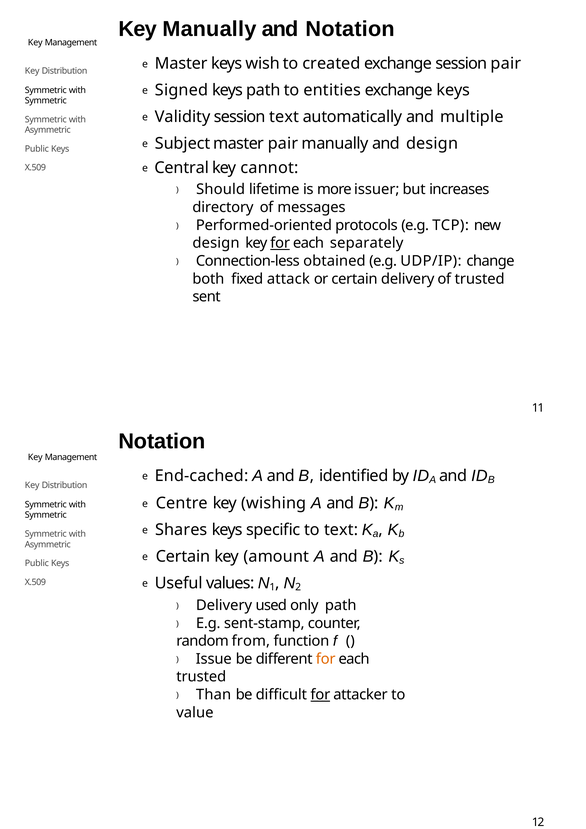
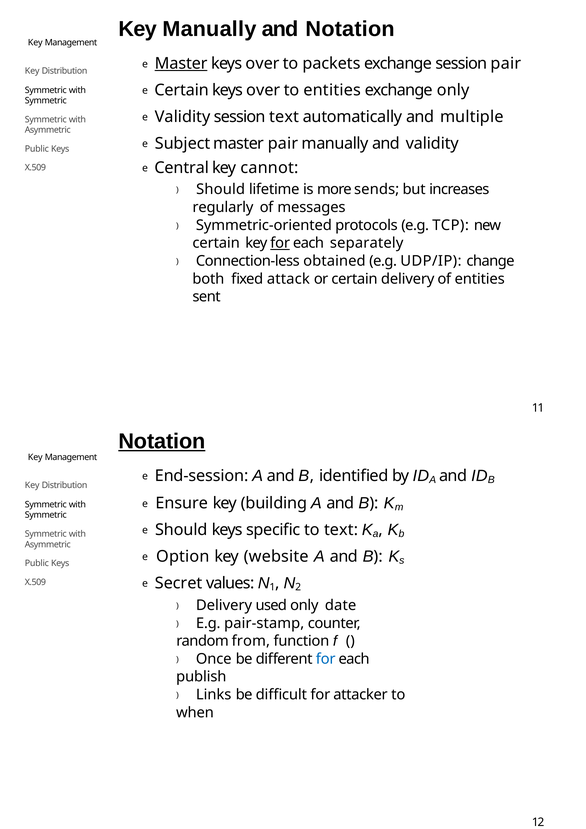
Master at (181, 64) underline: none -> present
wish at (263, 64): wish -> over
created: created -> packets
e Signed: Signed -> Certain
path at (263, 90): path -> over
exchange keys: keys -> only
and design: design -> validity
issuer: issuer -> sends
directory: directory -> regularly
Performed-oriented: Performed-oriented -> Symmetric-oriented
design at (216, 243): design -> certain
of trusted: trusted -> entities
Notation at (162, 441) underline: none -> present
End-cached: End-cached -> End-session
Centre: Centre -> Ensure
wishing: wishing -> building
e Shares: Shares -> Should
e Certain: Certain -> Option
amount: amount -> website
Useful: Useful -> Secret
only path: path -> date
sent-stamp: sent-stamp -> pair-stamp
Issue: Issue -> Once
for at (326, 659) colour: orange -> blue
trusted at (201, 677): trusted -> publish
Than: Than -> Links
for at (320, 695) underline: present -> none
value: value -> when
